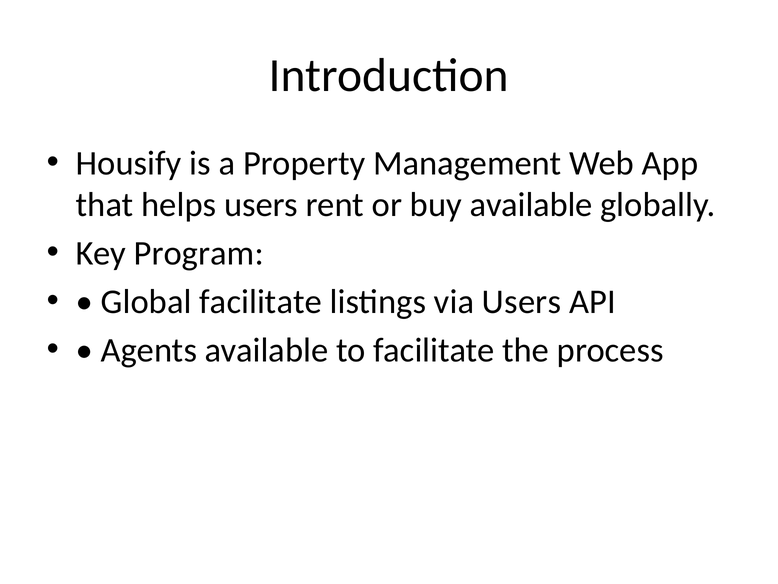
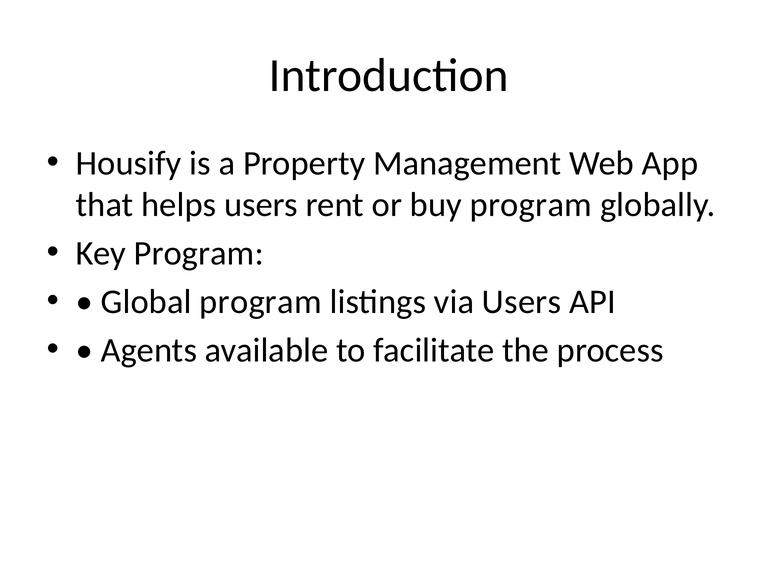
buy available: available -> program
Global facilitate: facilitate -> program
